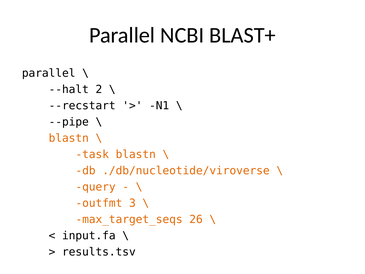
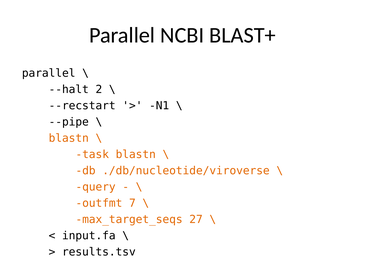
3: 3 -> 7
26: 26 -> 27
